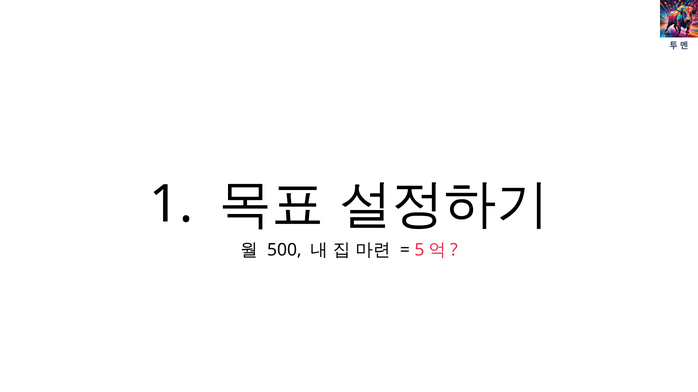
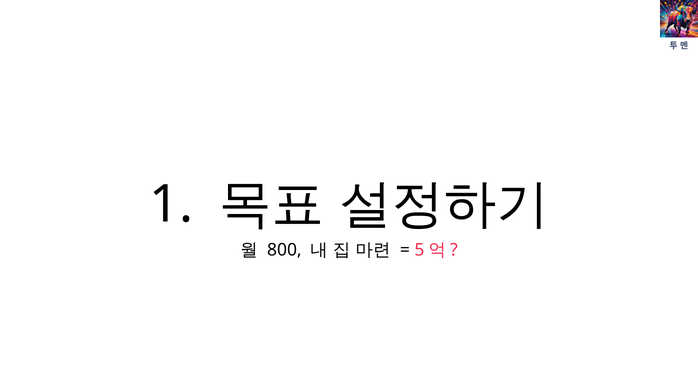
500: 500 -> 800
